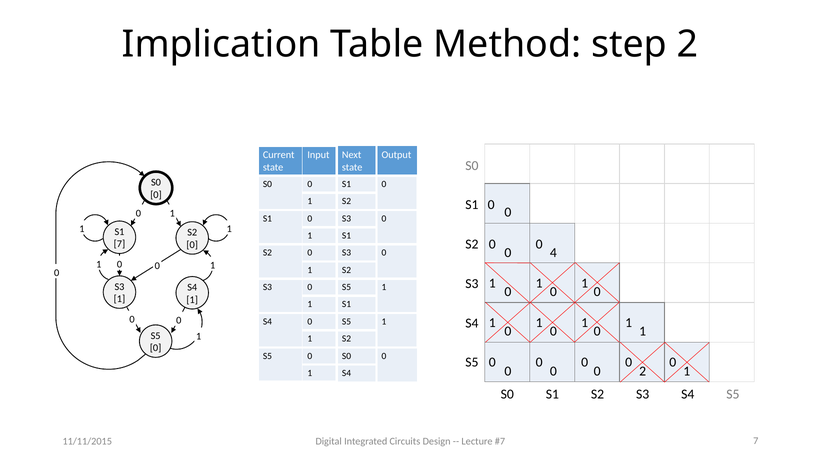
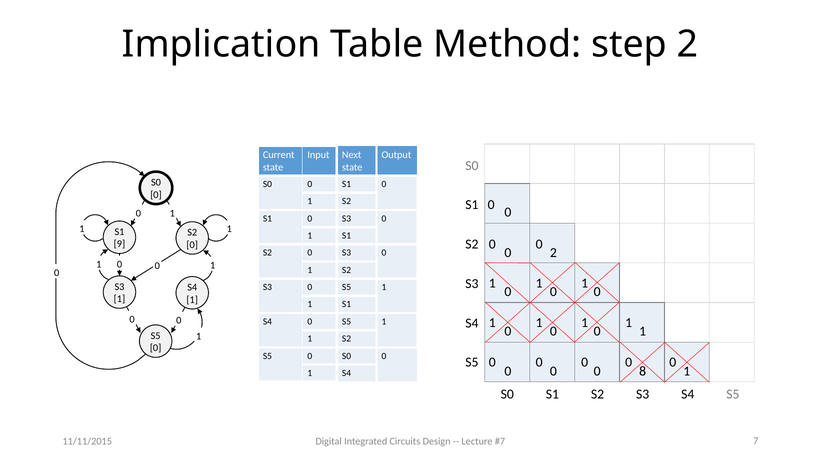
7 at (119, 244): 7 -> 9
0 4: 4 -> 2
0 2: 2 -> 8
